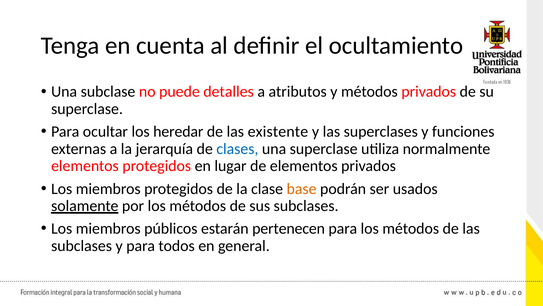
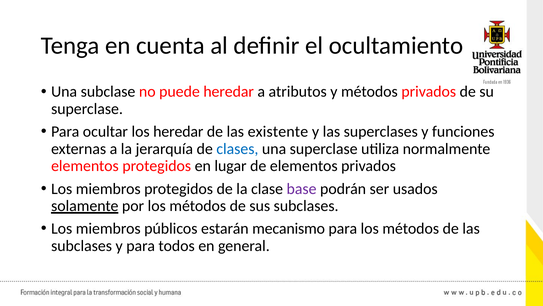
puede detalles: detalles -> heredar
base colour: orange -> purple
pertenecen: pertenecen -> mecanismo
